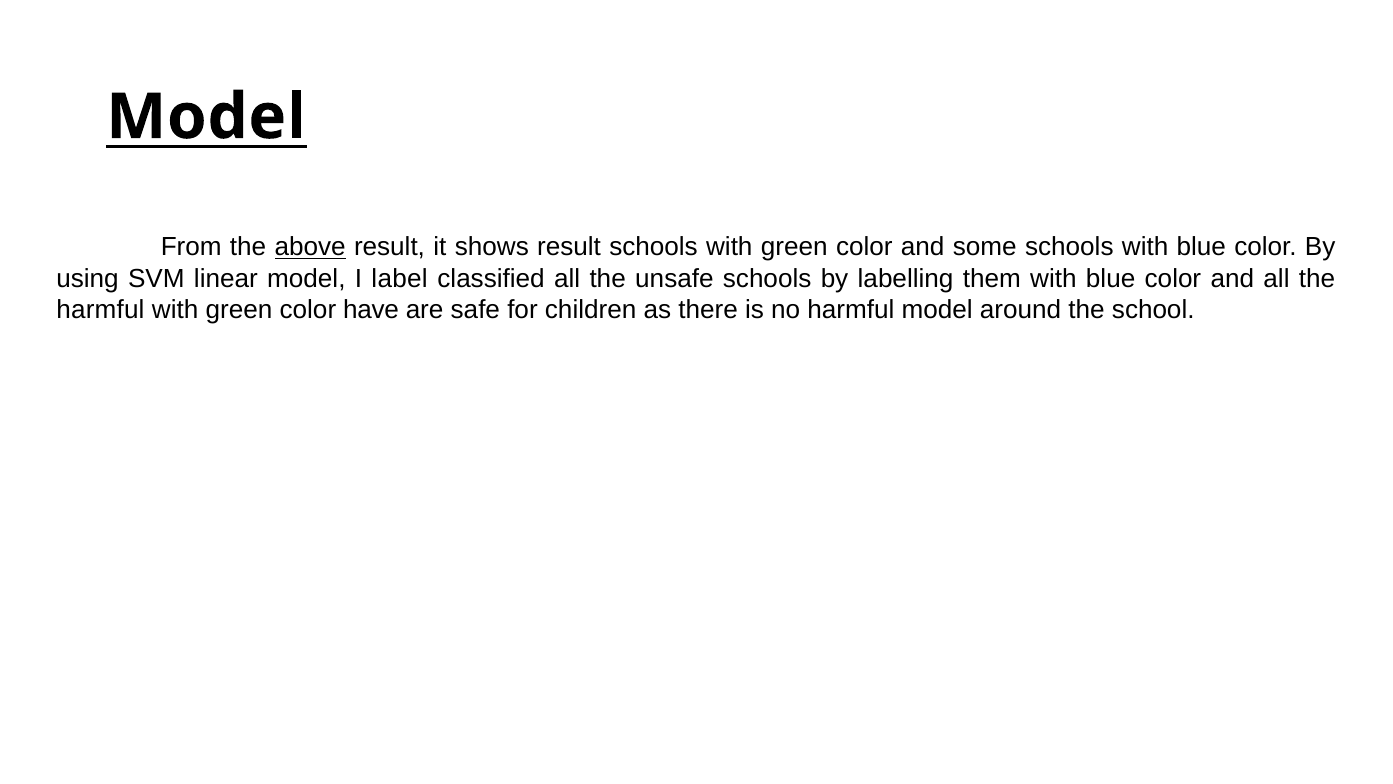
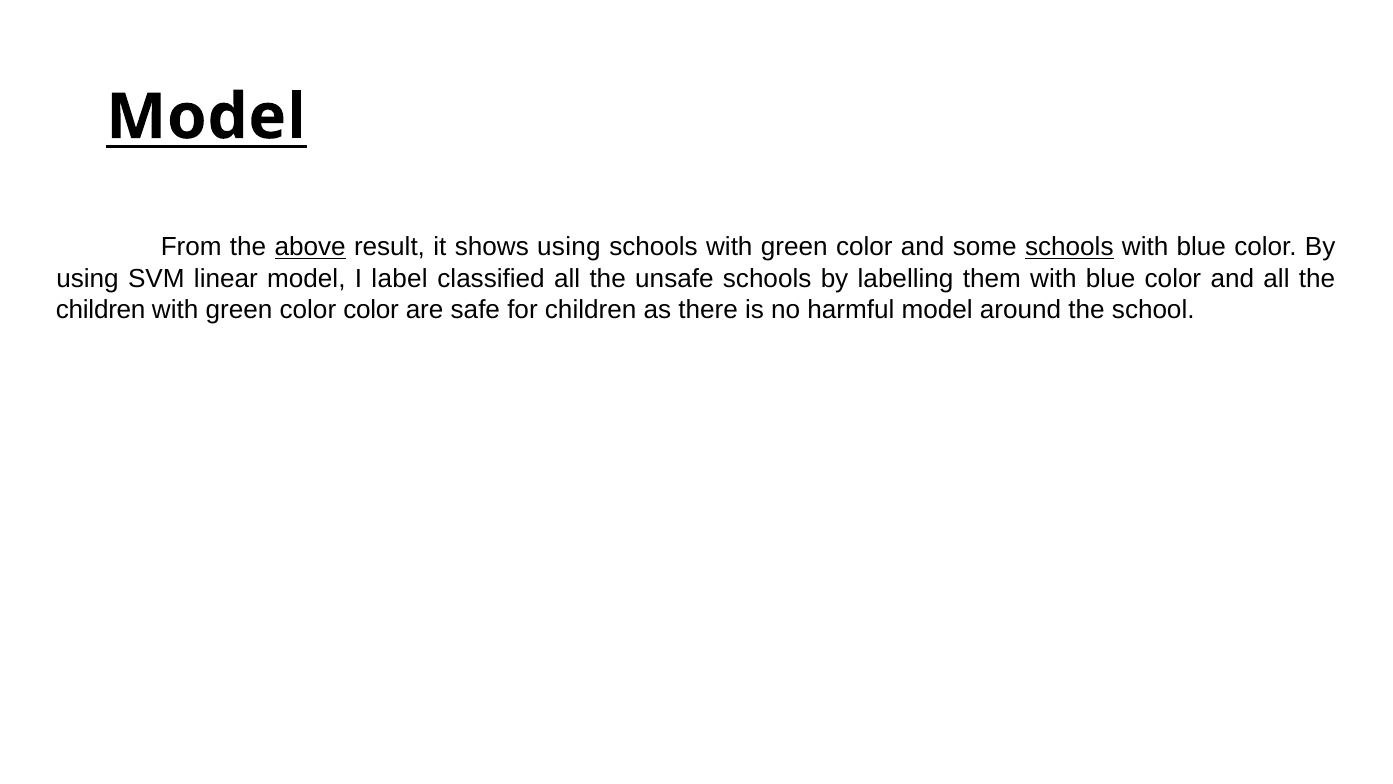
shows result: result -> using
schools at (1069, 247) underline: none -> present
harmful at (100, 310): harmful -> children
color have: have -> color
